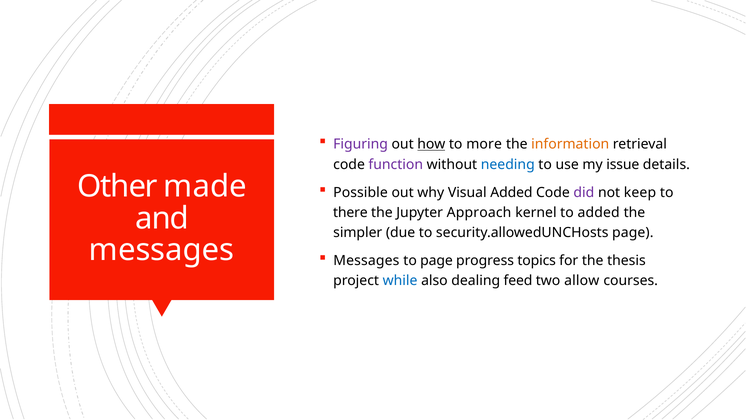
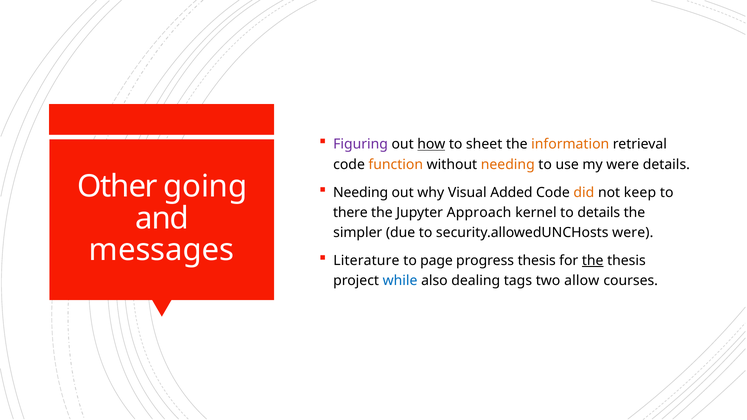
more: more -> sheet
function colour: purple -> orange
needing at (508, 165) colour: blue -> orange
my issue: issue -> were
made: made -> going
Possible at (361, 192): Possible -> Needing
did colour: purple -> orange
to added: added -> details
security.allowedUNCHosts page: page -> were
Messages at (366, 261): Messages -> Literature
progress topics: topics -> thesis
the at (593, 261) underline: none -> present
feed: feed -> tags
